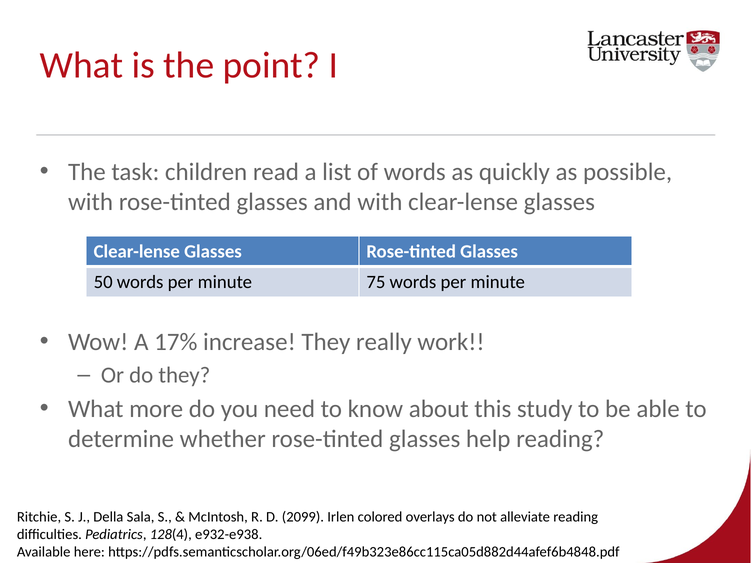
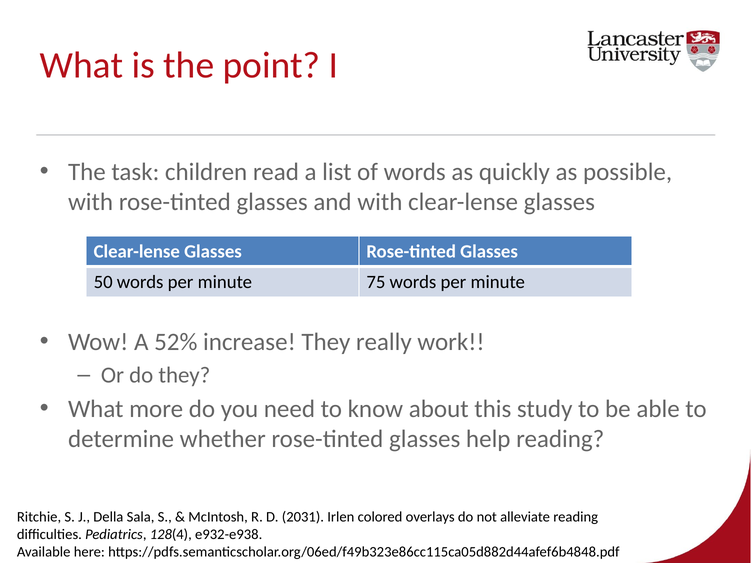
17%: 17% -> 52%
2099: 2099 -> 2031
